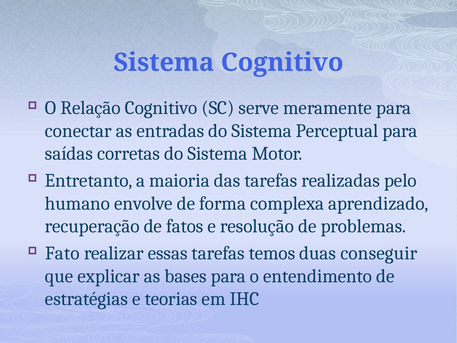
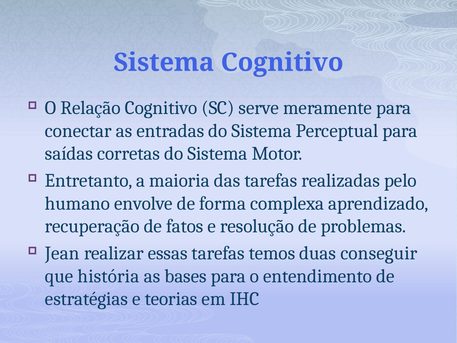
Fato: Fato -> Jean
explicar: explicar -> história
